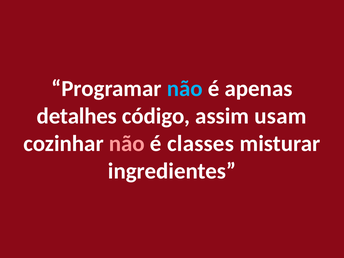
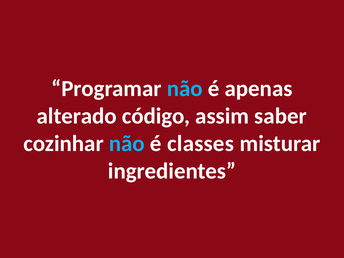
detalhes: detalhes -> alterado
usam: usam -> saber
não at (127, 144) colour: pink -> light blue
